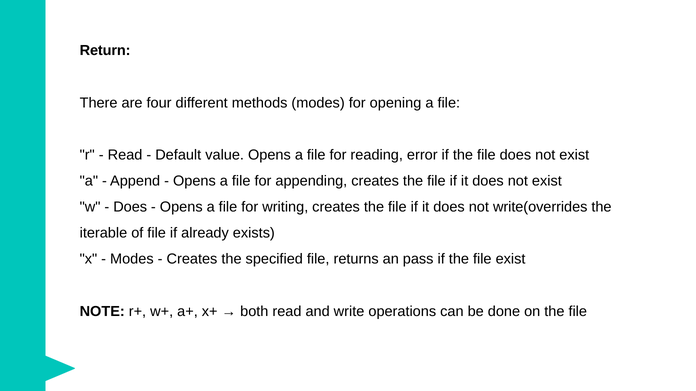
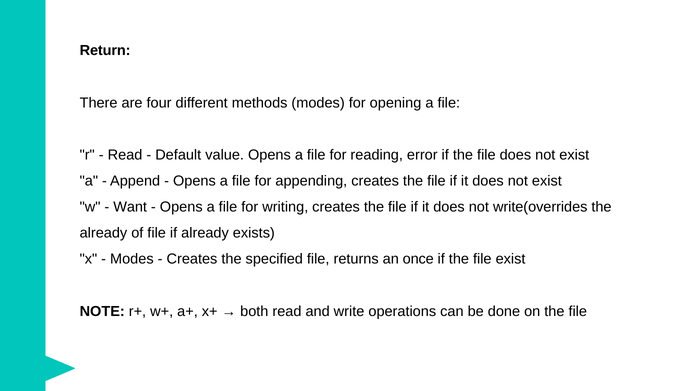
Does at (130, 207): Does -> Want
iterable at (103, 233): iterable -> already
pass: pass -> once
